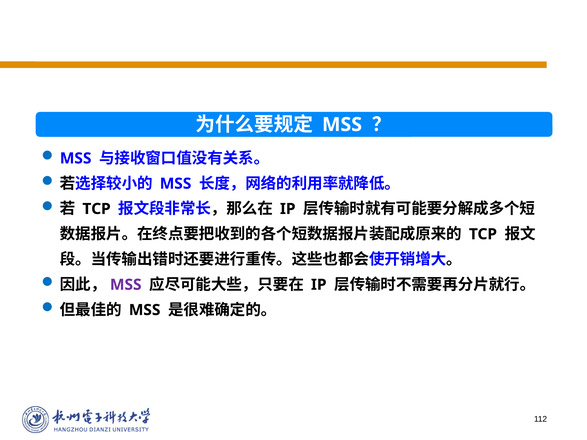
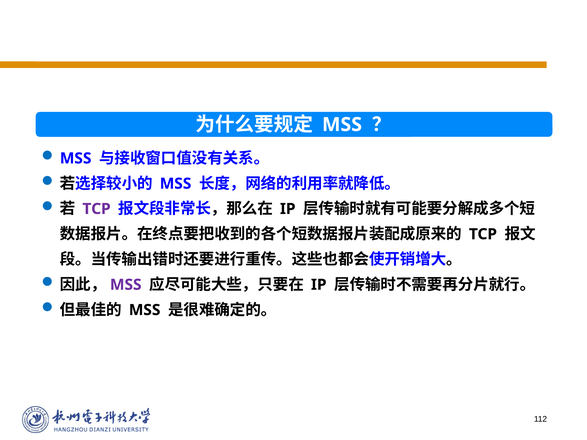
TCP at (97, 209) colour: black -> purple
